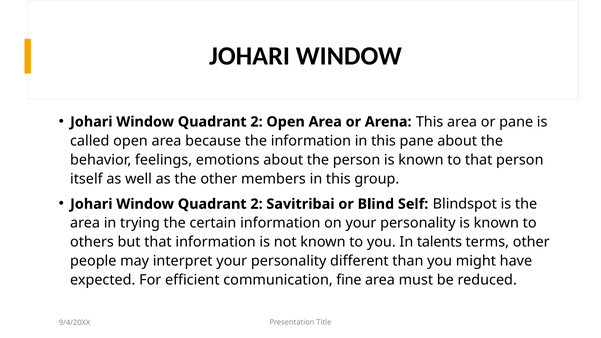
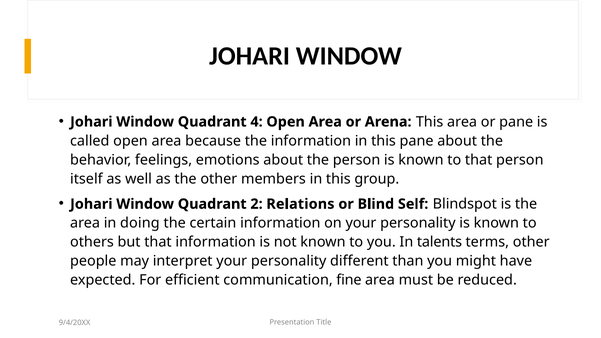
2 at (257, 122): 2 -> 4
Savitribai: Savitribai -> Relations
trying: trying -> doing
